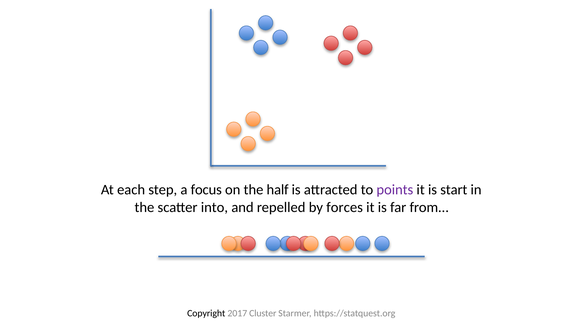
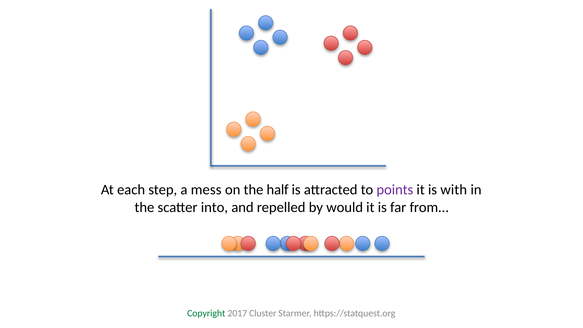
focus: focus -> mess
start: start -> with
forces: forces -> would
Copyright colour: black -> green
